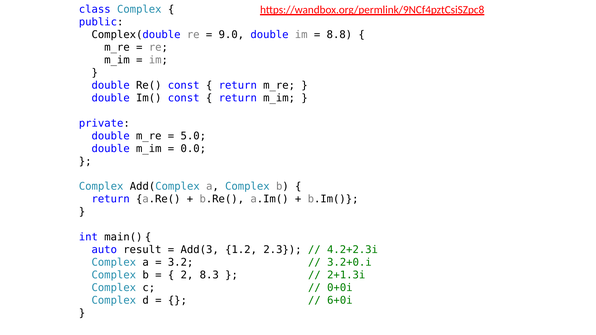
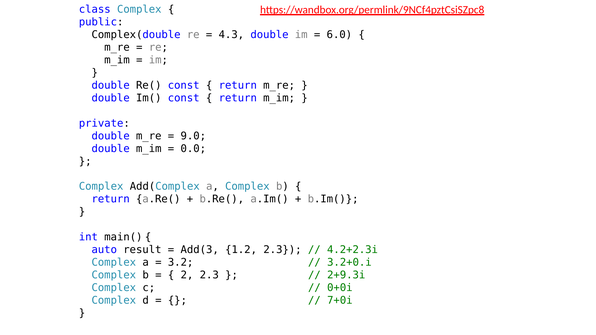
9.0: 9.0 -> 4.3
8.8: 8.8 -> 6.0
5.0: 5.0 -> 9.0
2 8.3: 8.3 -> 2.3
2+1.3i: 2+1.3i -> 2+9.3i
6+0i: 6+0i -> 7+0i
